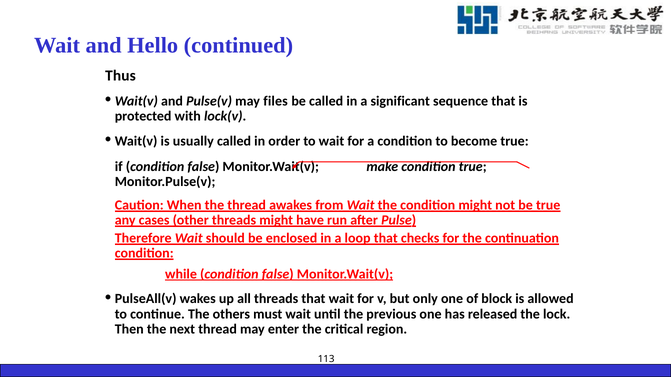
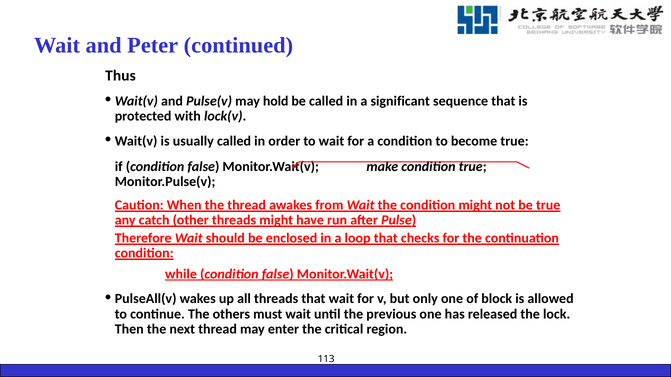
Hello: Hello -> Peter
files: files -> hold
cases: cases -> catch
